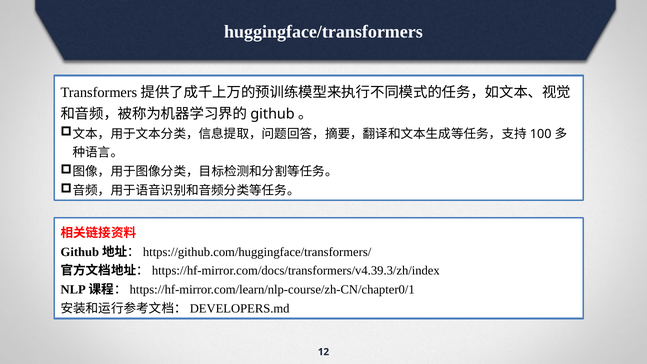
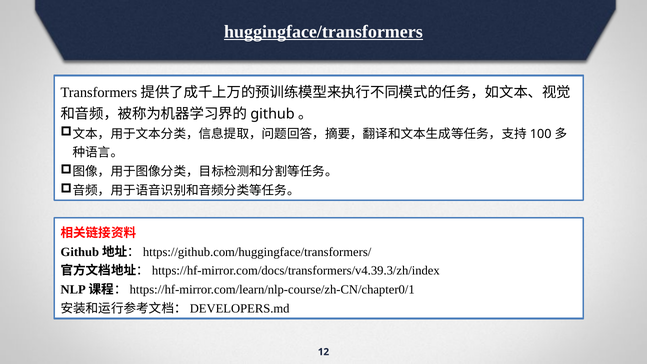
huggingface/transformers underline: none -> present
